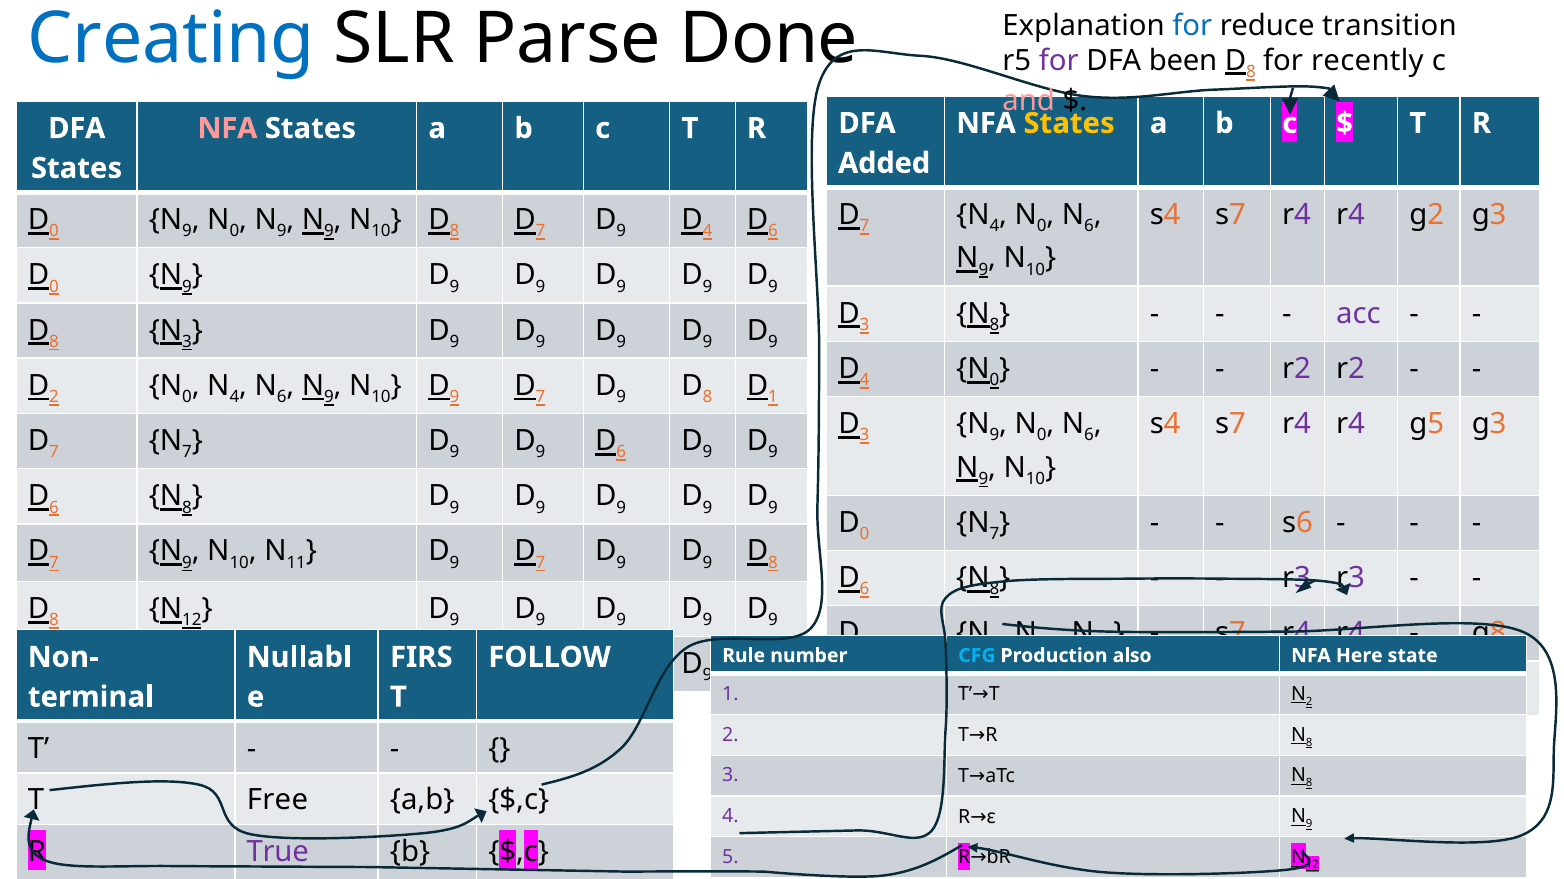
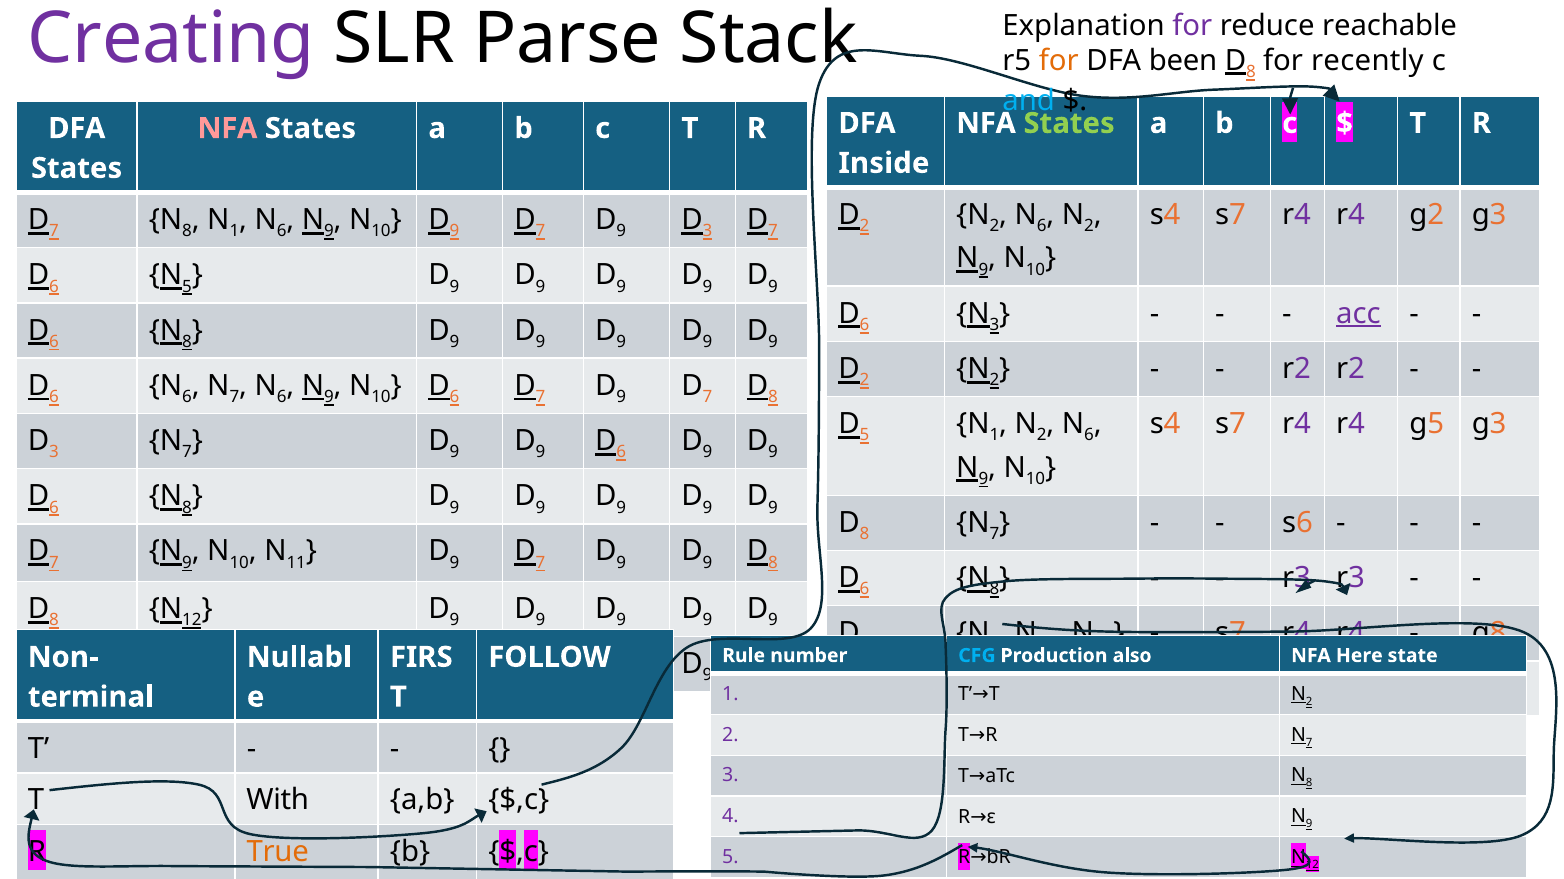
for at (1192, 25) colour: blue -> purple
transition: transition -> reachable
Creating colour: blue -> purple
Done: Done -> Stack
for at (1059, 61) colour: purple -> orange
and colour: pink -> light blue
States at (1069, 123) colour: yellow -> light green
Added: Added -> Inside
7 at (865, 226): 7 -> 2
4 at (995, 226): 4 -> 2
0 at (1042, 226): 0 -> 6
6 at (1089, 226): 6 -> 2
0 at (54, 232): 0 -> 7
9 at (187, 232): 9 -> 8
0 at (234, 232): 0 -> 1
9 at (282, 232): 9 -> 6
8 at (454, 232): 8 -> 9
4 at (708, 232): 4 -> 3
6 at (773, 232): 6 -> 7
0 at (54, 287): 0 -> 6
9 at (187, 287): 9 -> 5
3 at (865, 325): 3 -> 6
8 at (995, 325): 8 -> 3
acc underline: none -> present
8 at (54, 342): 8 -> 6
3 at (187, 342): 3 -> 8
4 at (865, 380): 4 -> 2
0 at (995, 380): 0 -> 2
2 at (54, 397): 2 -> 6
0 at (187, 397): 0 -> 6
4 at (234, 397): 4 -> 7
9 at (454, 397): 9 -> 6
8 at (708, 397): 8 -> 7
1 at (773, 397): 1 -> 8
3 at (865, 436): 3 -> 5
9 at (995, 436): 9 -> 1
0 at (1042, 436): 0 -> 2
7 at (54, 453): 7 -> 3
0 at (865, 535): 0 -> 8
8 at (1309, 743): 8 -> 7
Free: Free -> With
True colour: purple -> orange
